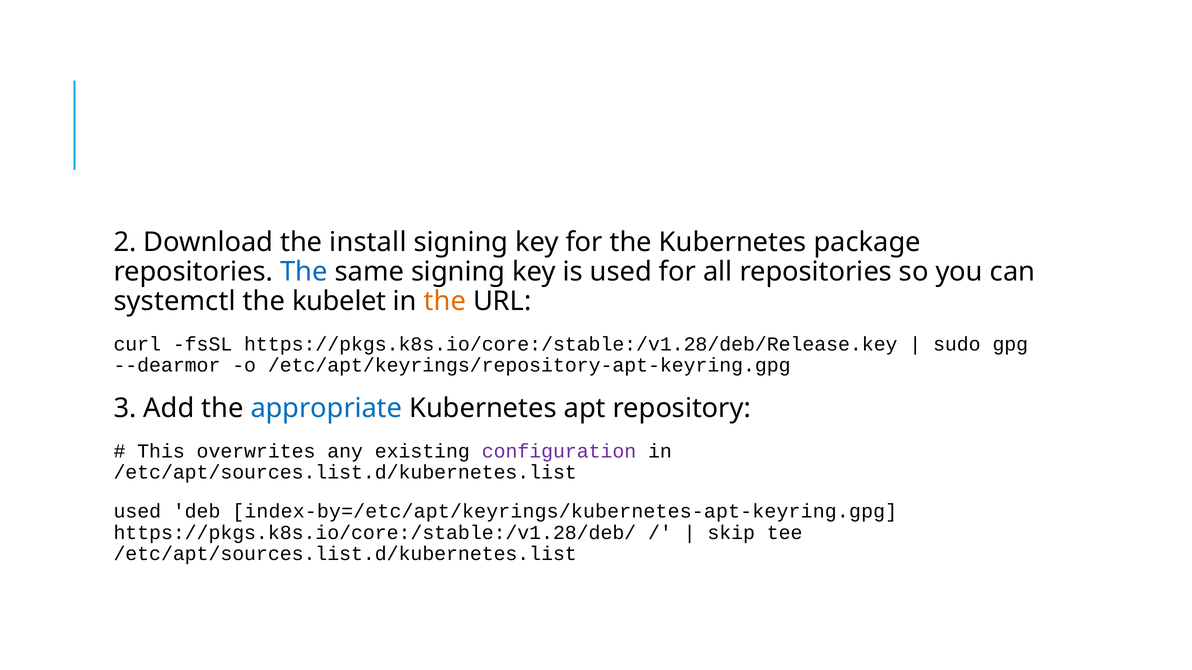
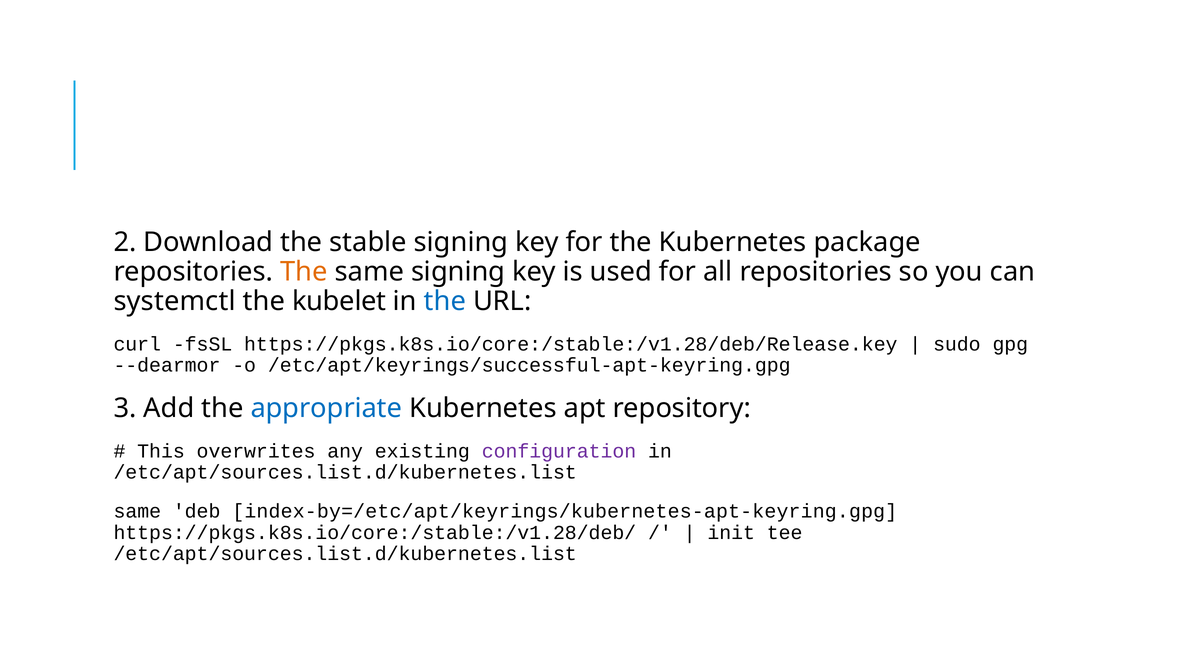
install: install -> stable
The at (304, 272) colour: blue -> orange
the at (445, 301) colour: orange -> blue
/etc/apt/keyrings/repository-apt-keyring.gpg: /etc/apt/keyrings/repository-apt-keyring.gpg -> /etc/apt/keyrings/successful-apt-keyring.gpg
used at (137, 512): used -> same
skip: skip -> init
